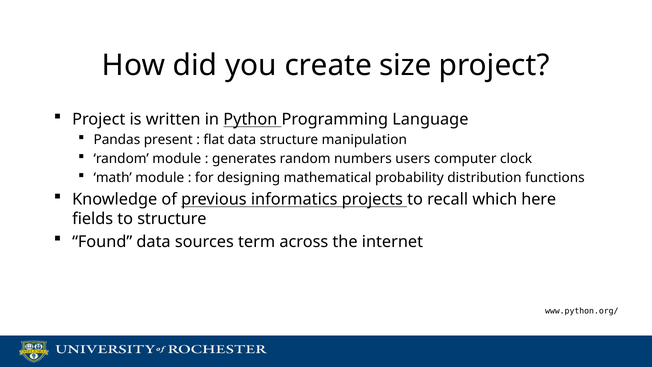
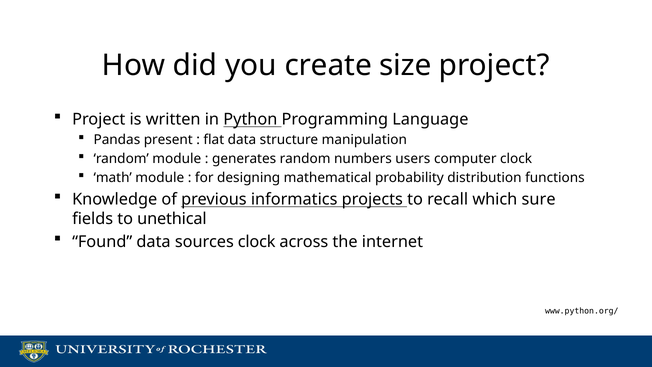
here: here -> sure
to structure: structure -> unethical
sources term: term -> clock
